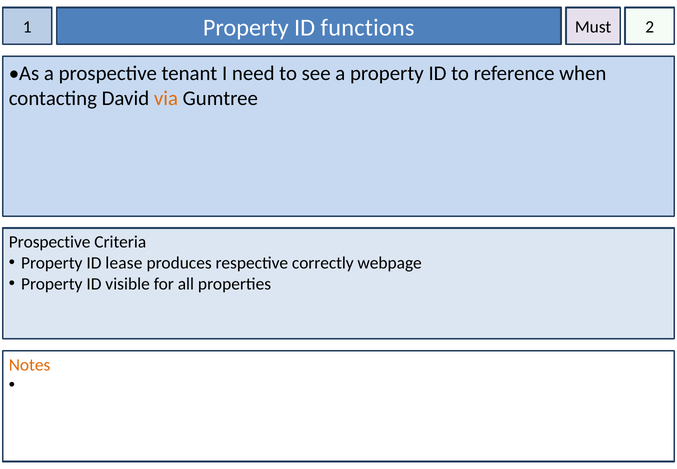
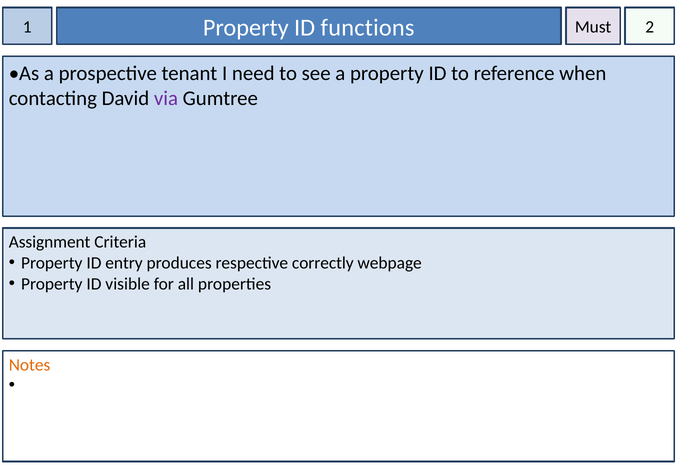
via colour: orange -> purple
Prospective at (50, 242): Prospective -> Assignment
lease: lease -> entry
